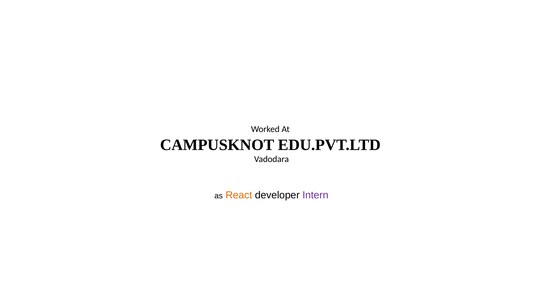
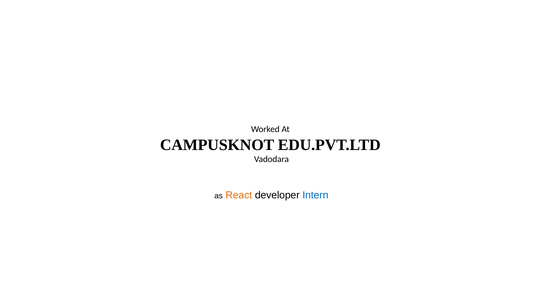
Intern colour: purple -> blue
